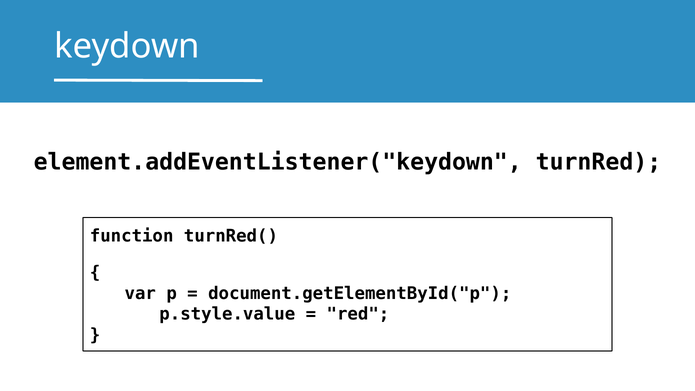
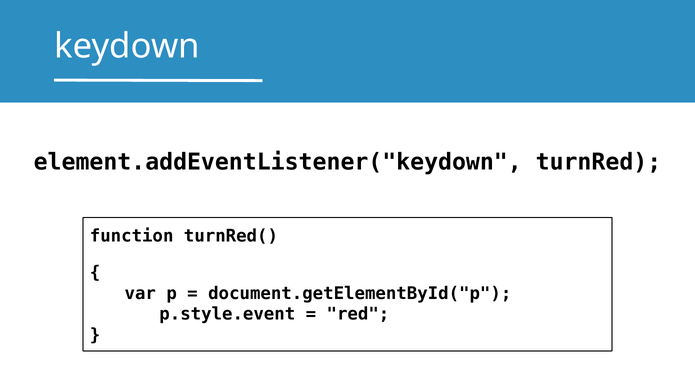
p.style.value: p.style.value -> p.style.event
